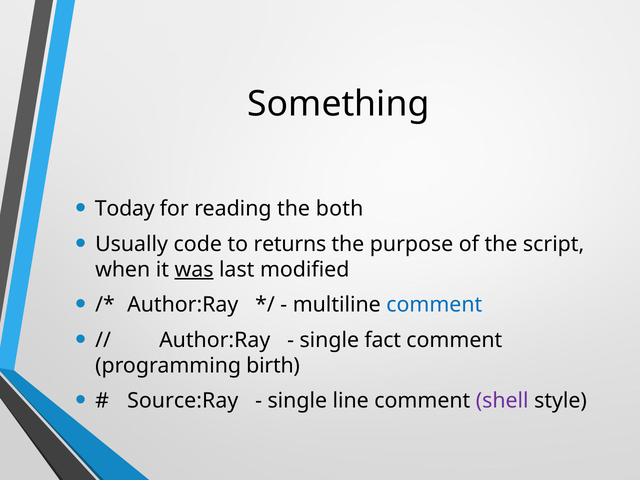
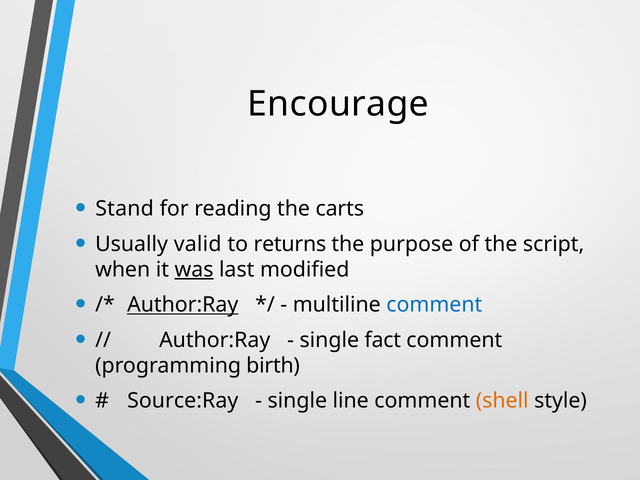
Something: Something -> Encourage
Today: Today -> Stand
both: both -> carts
code: code -> valid
Author:Ray at (183, 305) underline: none -> present
shell colour: purple -> orange
